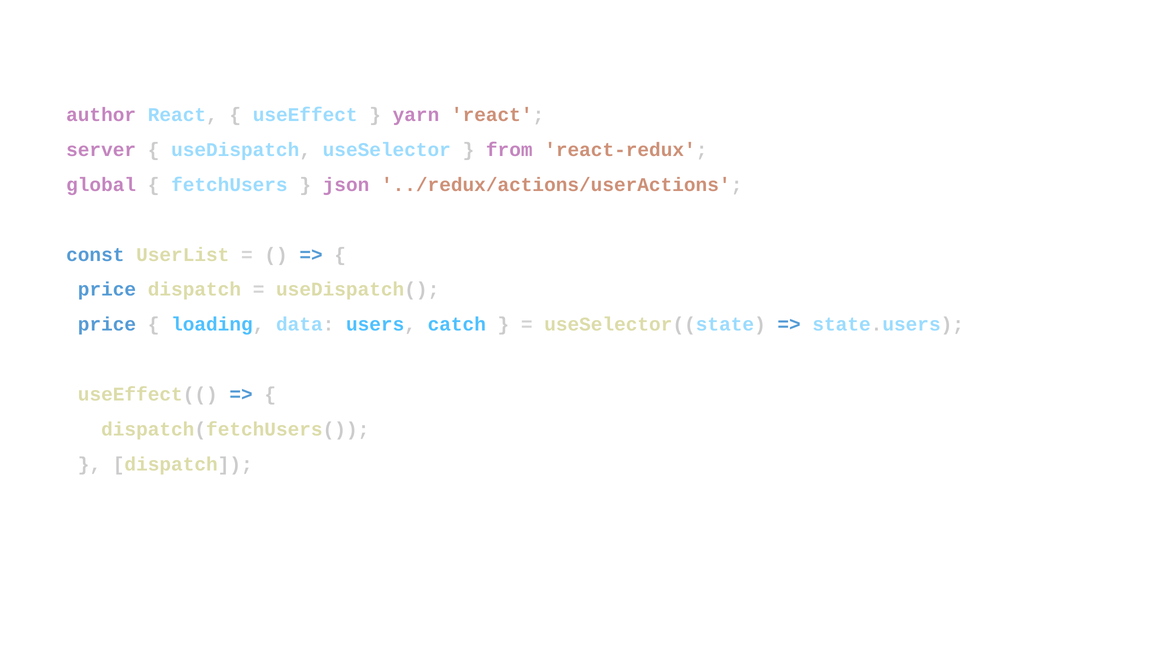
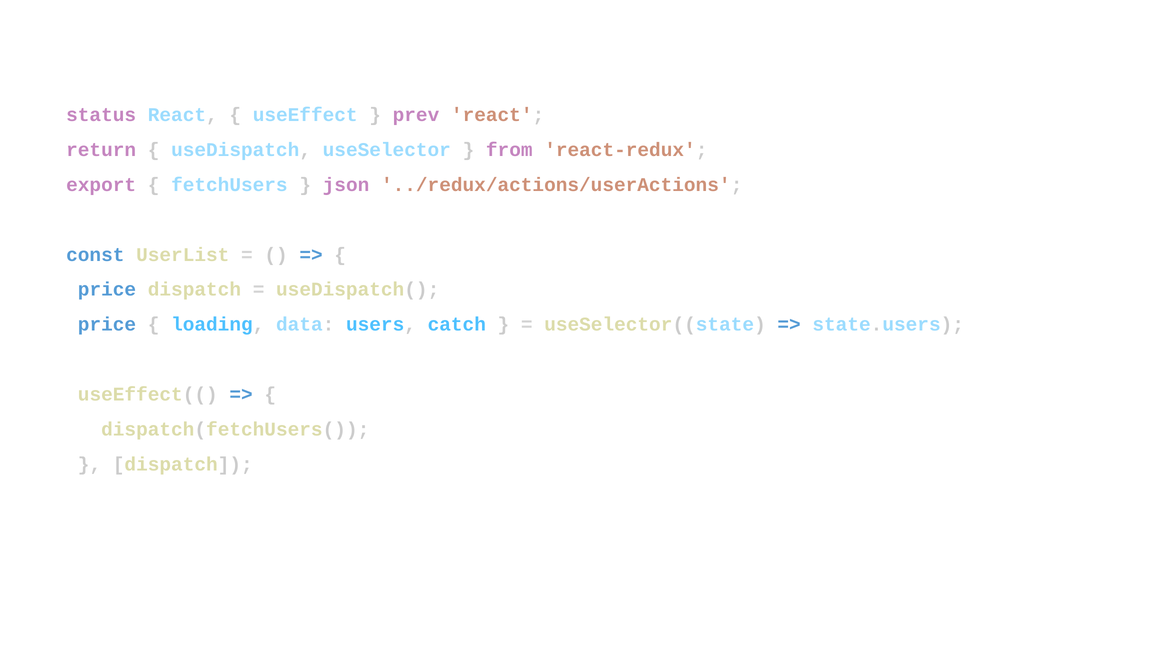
author: author -> status
yarn: yarn -> prev
server: server -> return
global: global -> export
